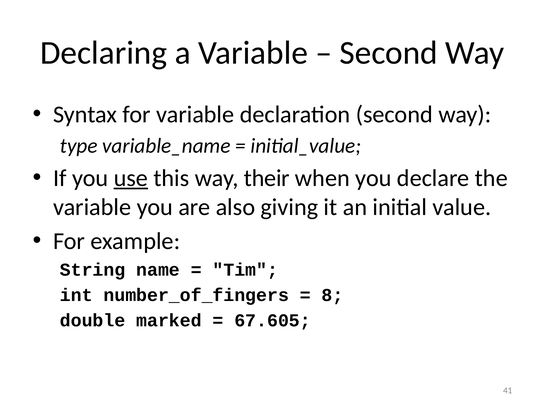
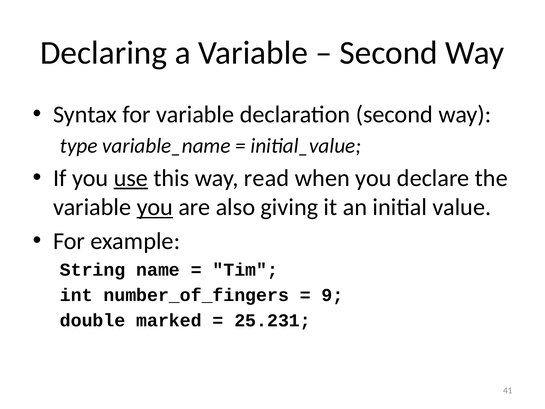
their: their -> read
you at (155, 207) underline: none -> present
8: 8 -> 9
67.605: 67.605 -> 25.231
